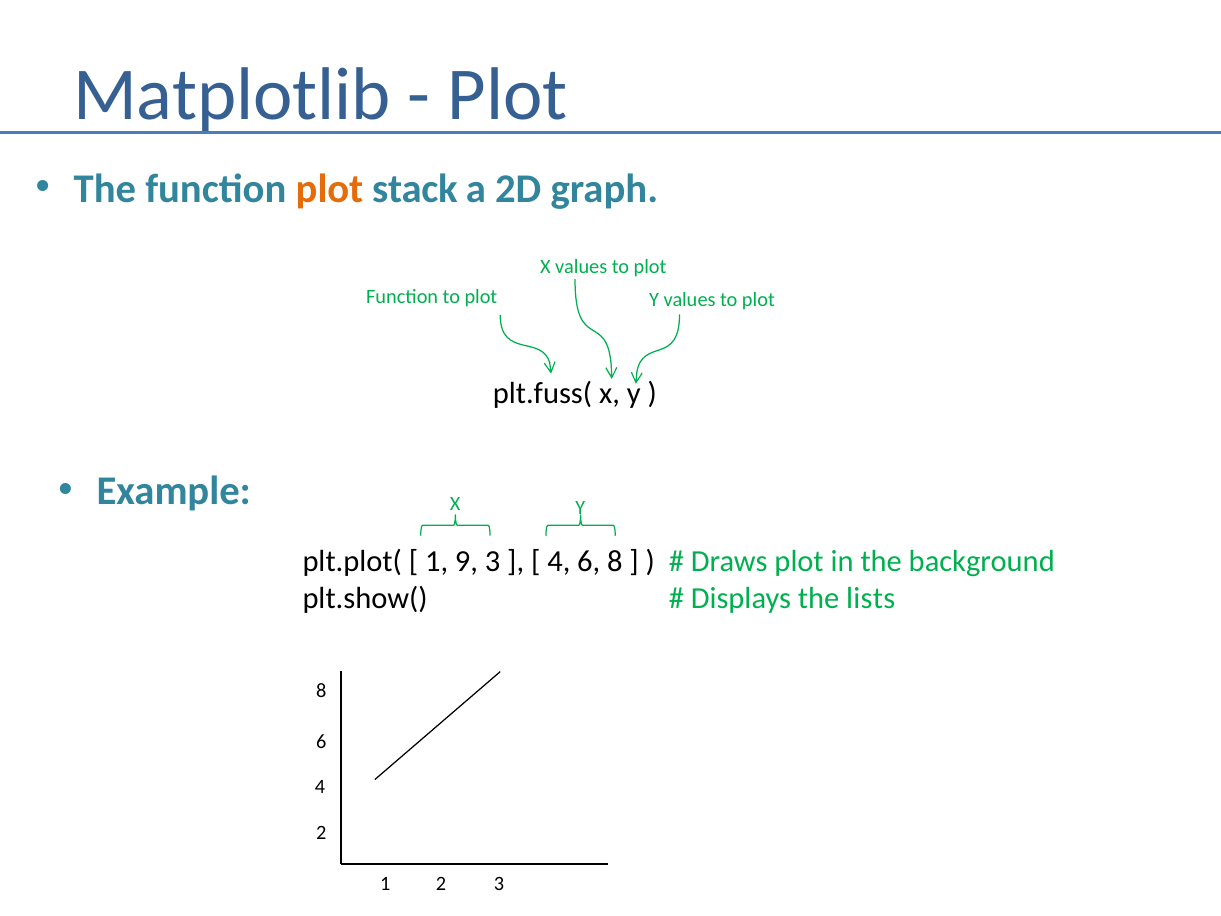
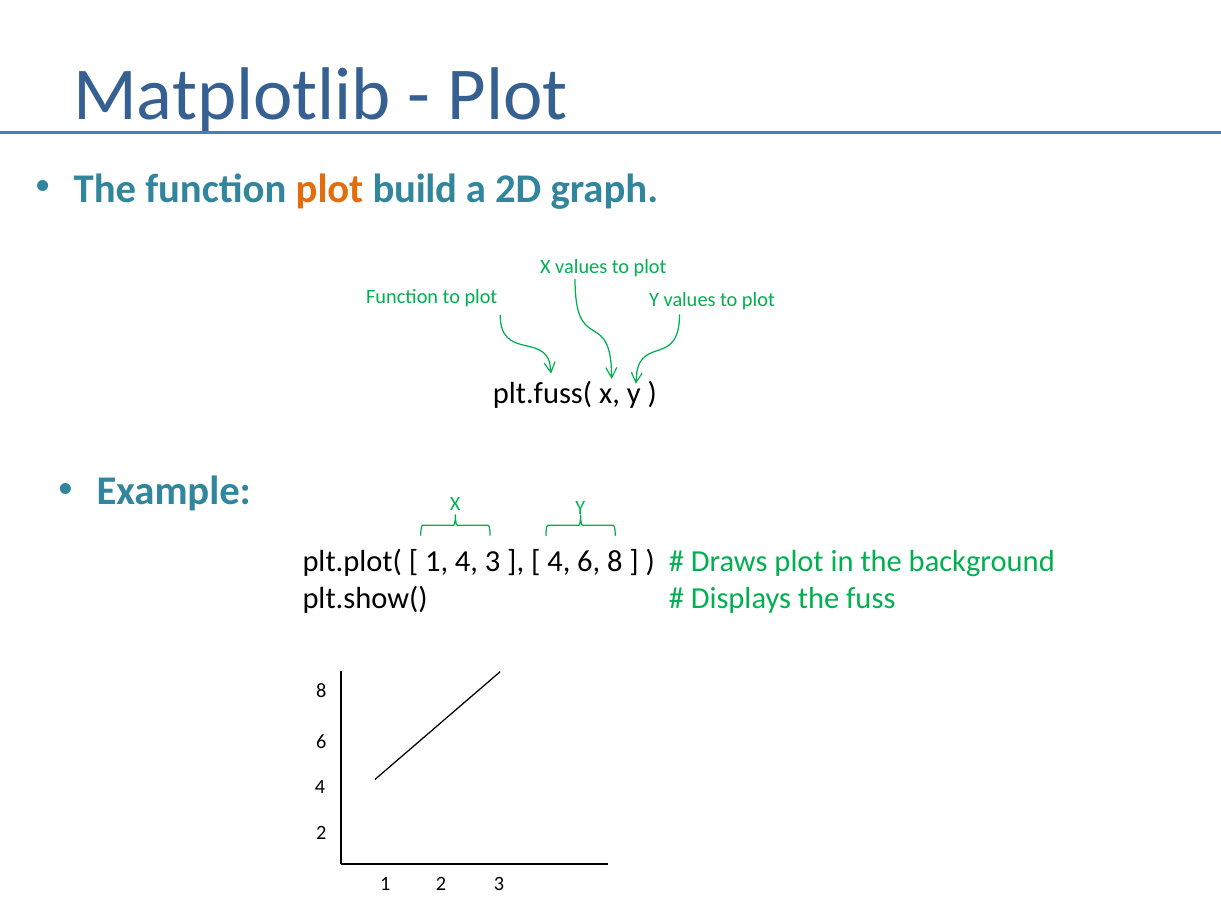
stack: stack -> build
1 9: 9 -> 4
lists: lists -> fuss
